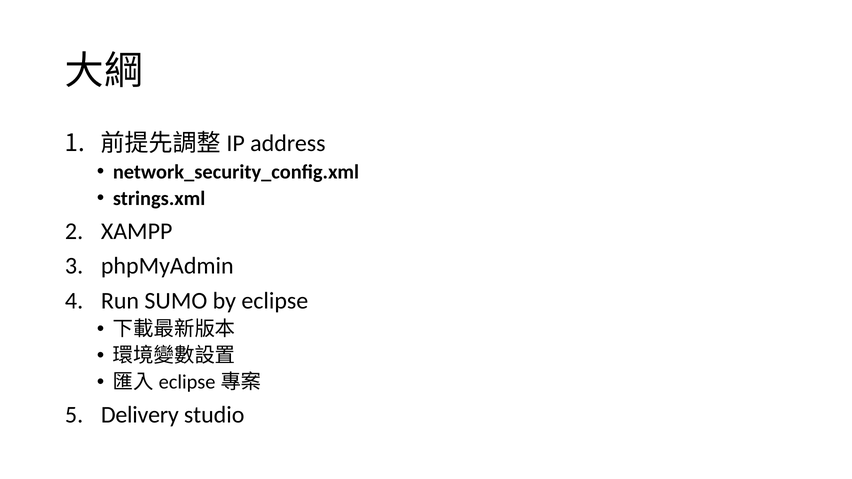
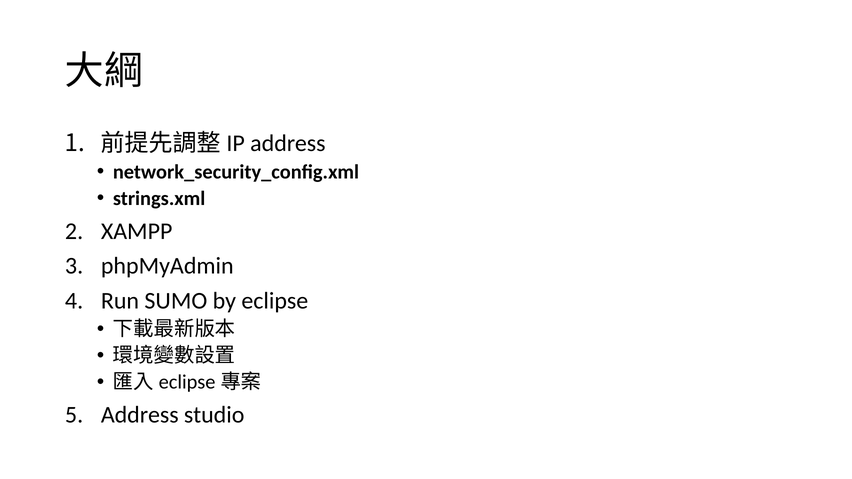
Delivery at (140, 415): Delivery -> Address
